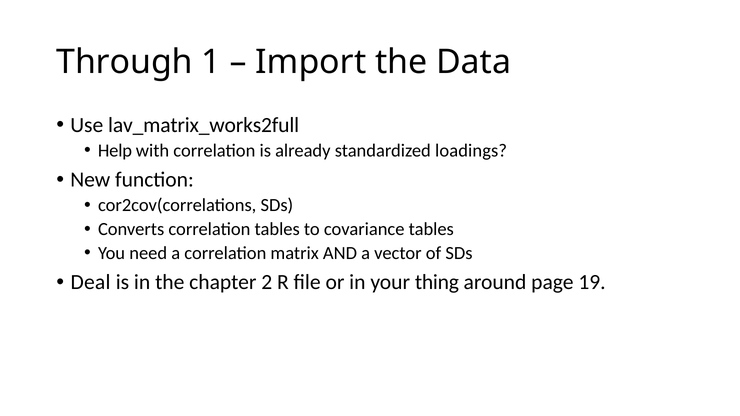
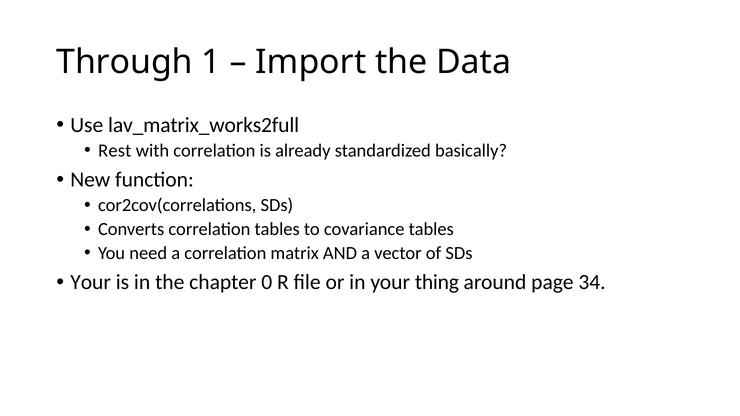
Help: Help -> Rest
loadings: loadings -> basically
Deal at (90, 282): Deal -> Your
2: 2 -> 0
19: 19 -> 34
